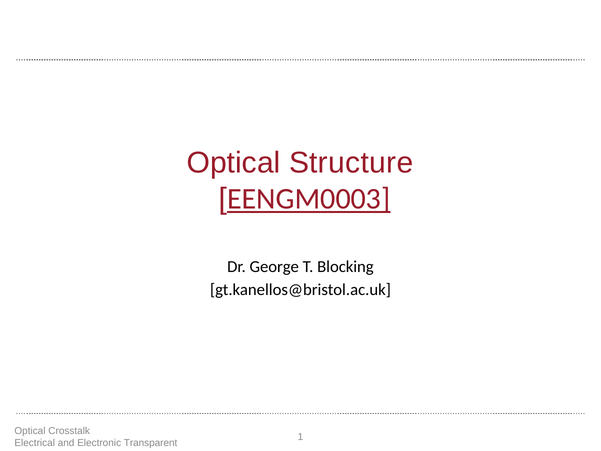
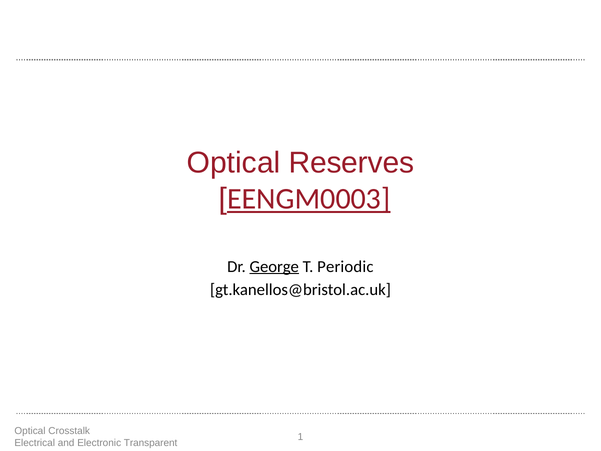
Structure: Structure -> Reserves
George underline: none -> present
Blocking: Blocking -> Periodic
